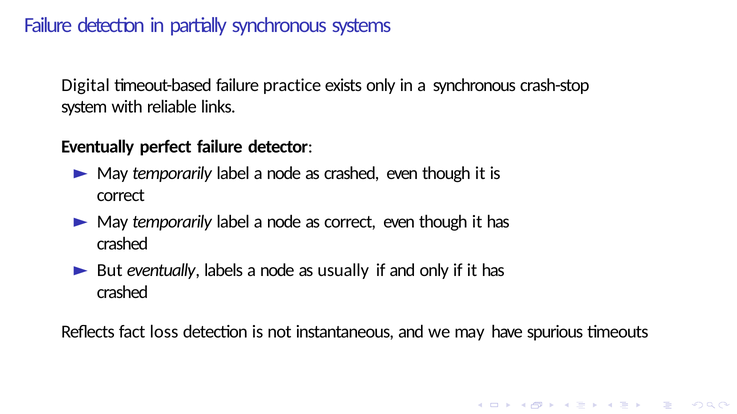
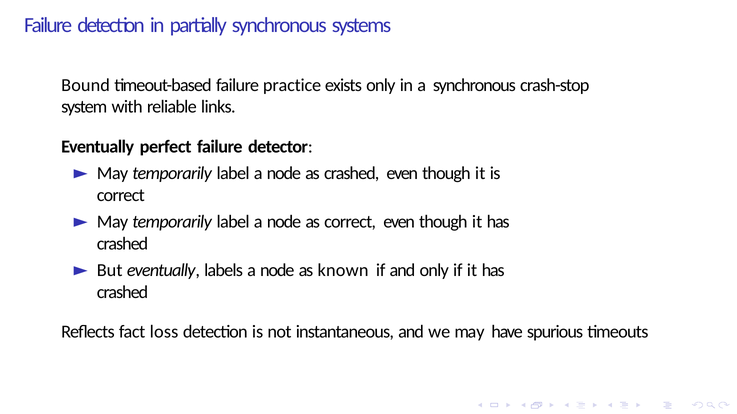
Digital: Digital -> Bound
usually: usually -> known
